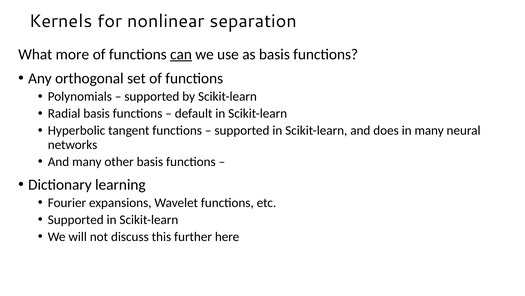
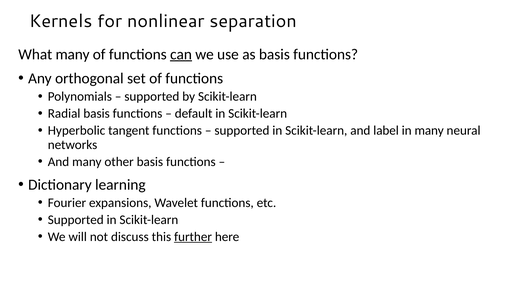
What more: more -> many
does: does -> label
further underline: none -> present
